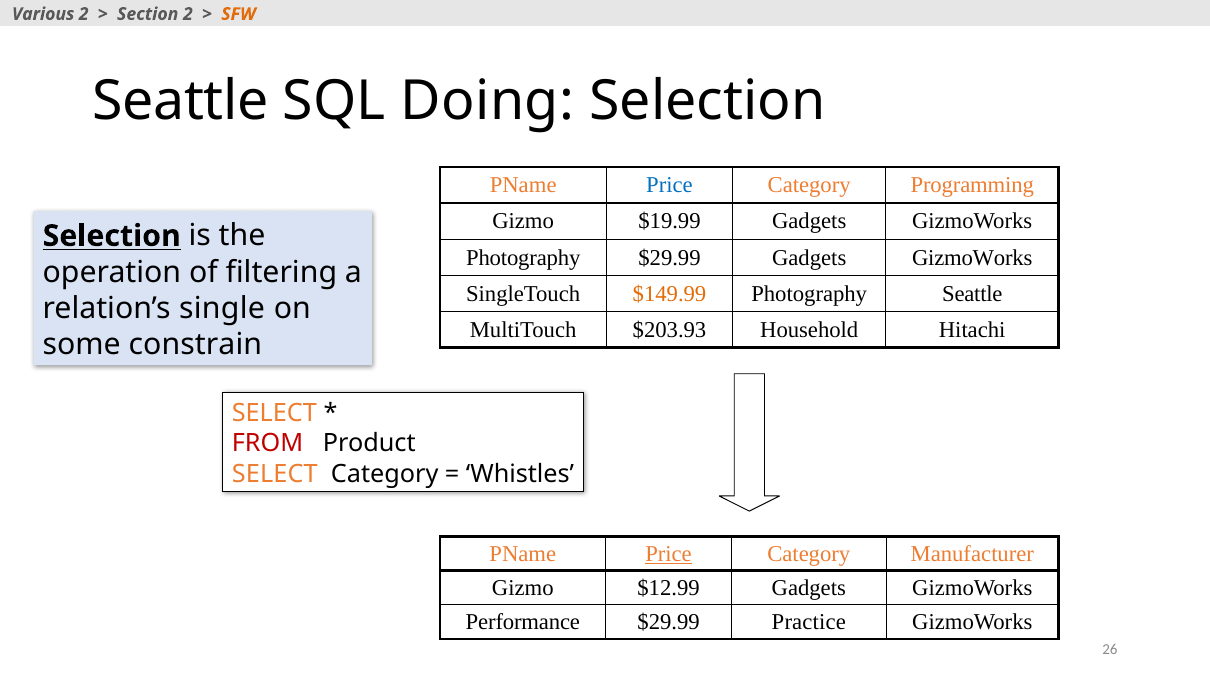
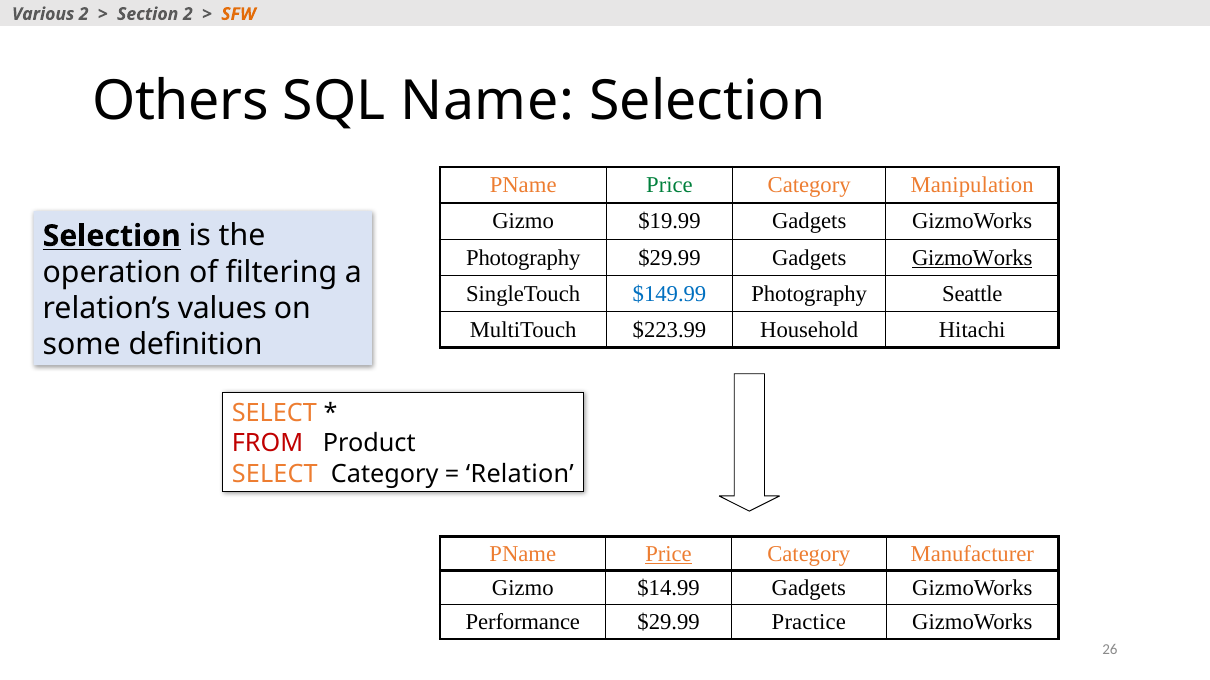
Seattle at (180, 102): Seattle -> Others
Doing: Doing -> Name
Price at (669, 186) colour: blue -> green
Programming: Programming -> Manipulation
GizmoWorks at (972, 258) underline: none -> present
$149.99 colour: orange -> blue
single: single -> values
$203.93: $203.93 -> $223.99
constrain: constrain -> definition
Whistles: Whistles -> Relation
$12.99: $12.99 -> $14.99
